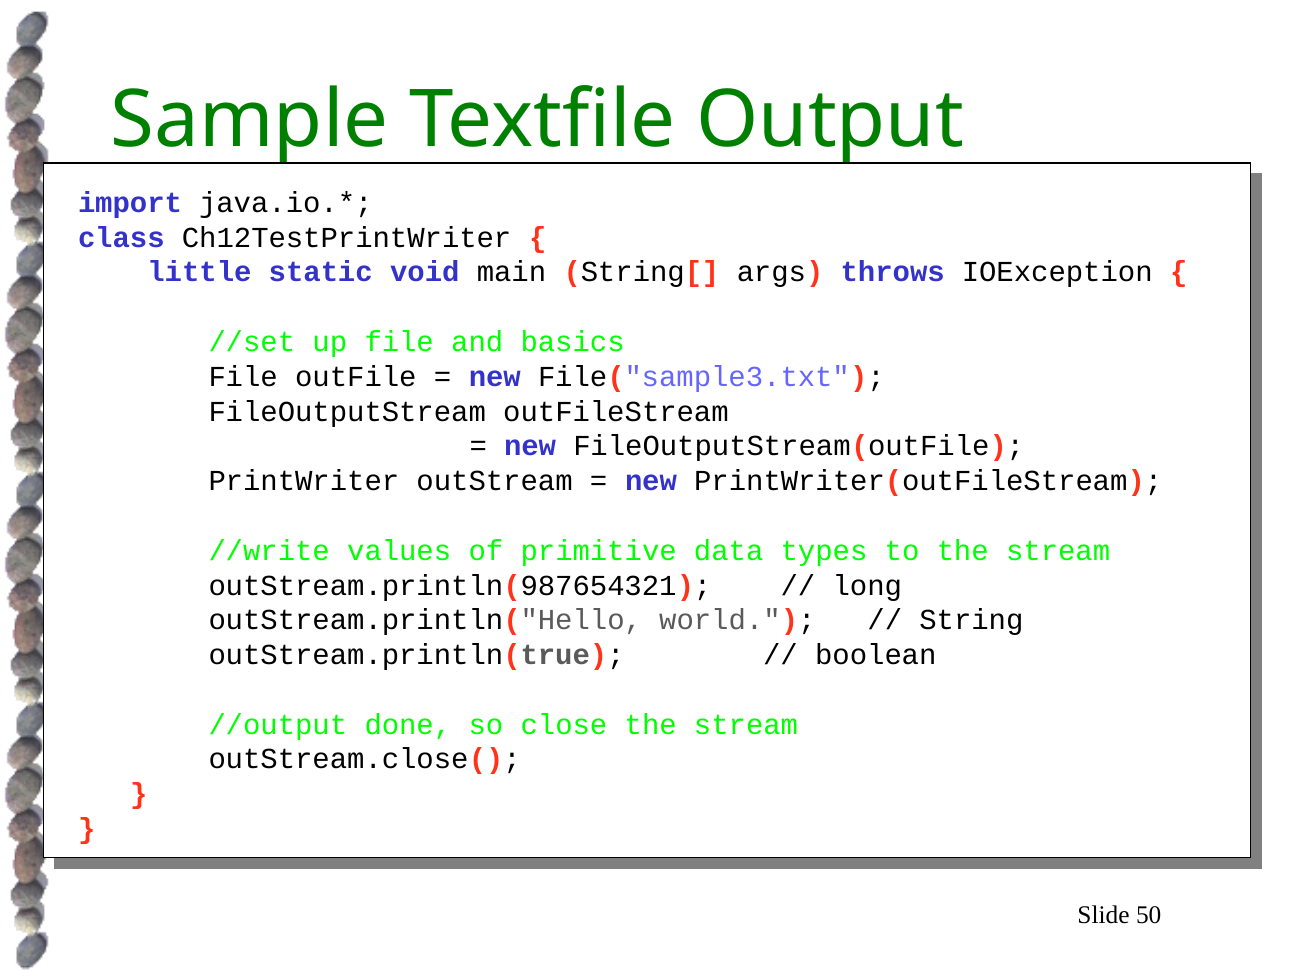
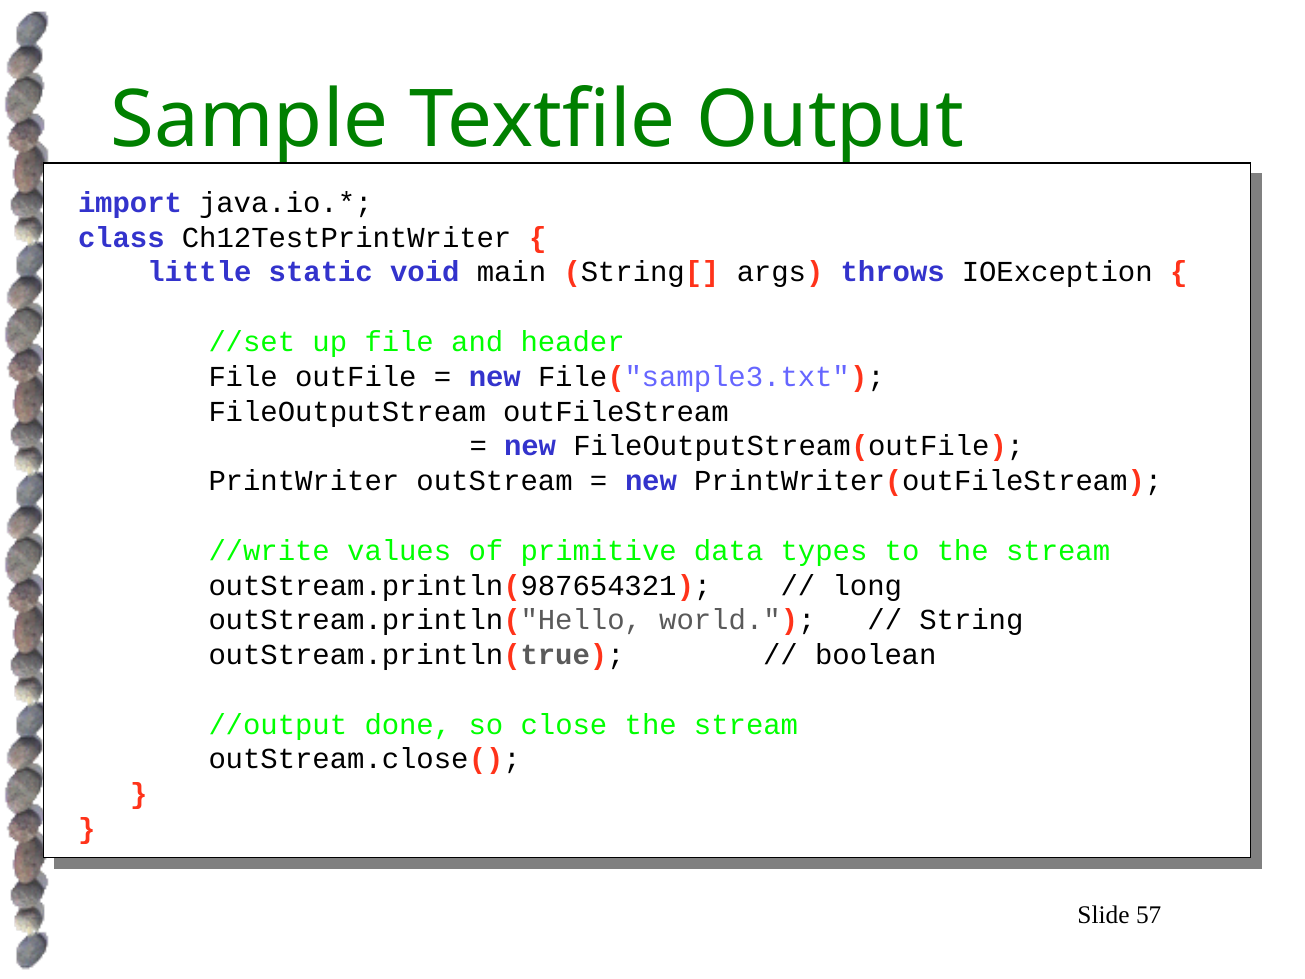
basics: basics -> header
50: 50 -> 57
